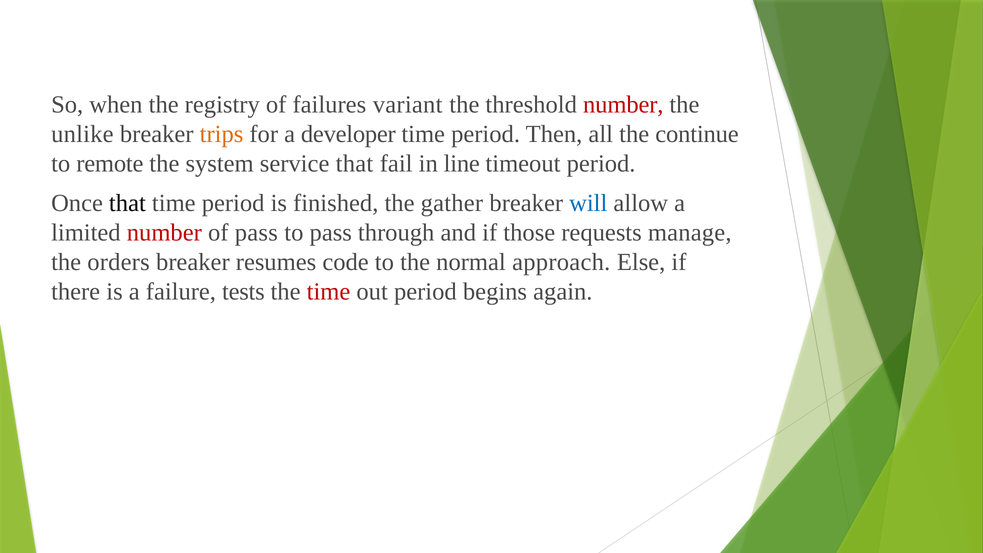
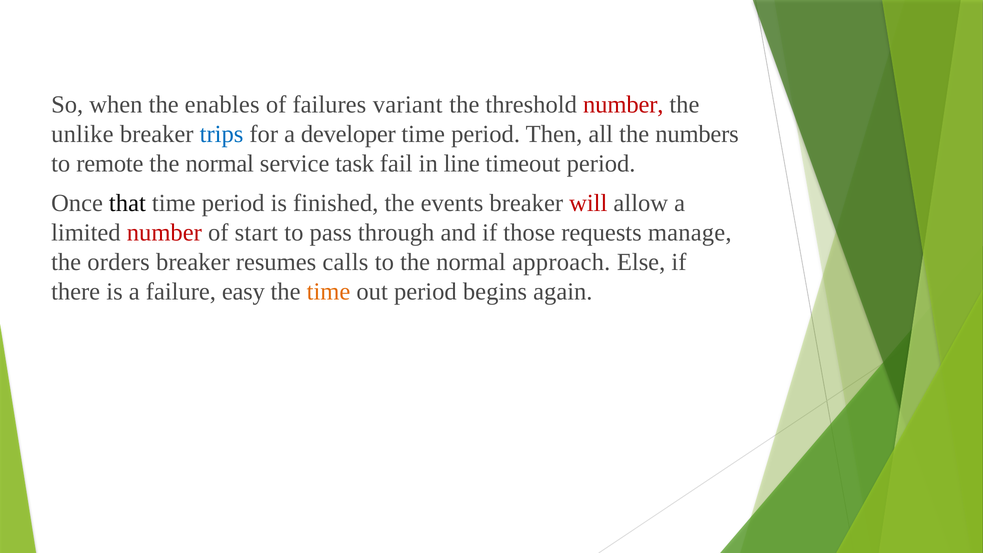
registry: registry -> enables
trips colour: orange -> blue
continue: continue -> numbers
system at (220, 164): system -> normal
service that: that -> task
gather: gather -> events
will colour: blue -> red
of pass: pass -> start
code: code -> calls
tests: tests -> easy
time at (329, 292) colour: red -> orange
